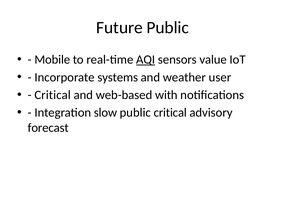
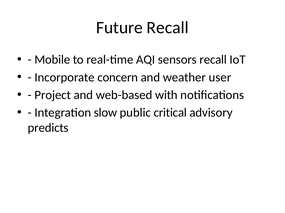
Future Public: Public -> Recall
AQI underline: present -> none
sensors value: value -> recall
systems: systems -> concern
Critical at (53, 95): Critical -> Project
forecast: forecast -> predicts
